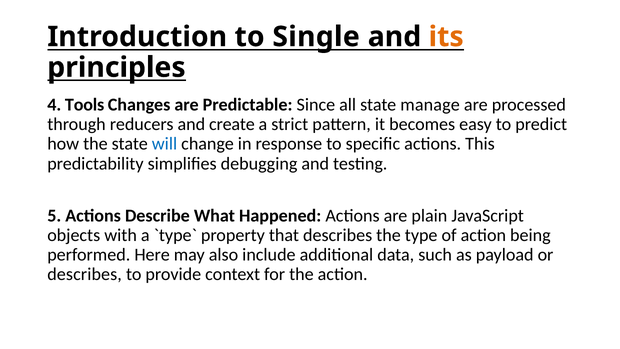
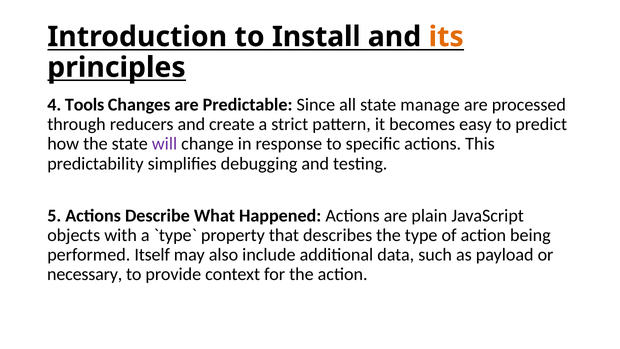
Single: Single -> Install
will colour: blue -> purple
Here: Here -> Itself
describes at (85, 274): describes -> necessary
